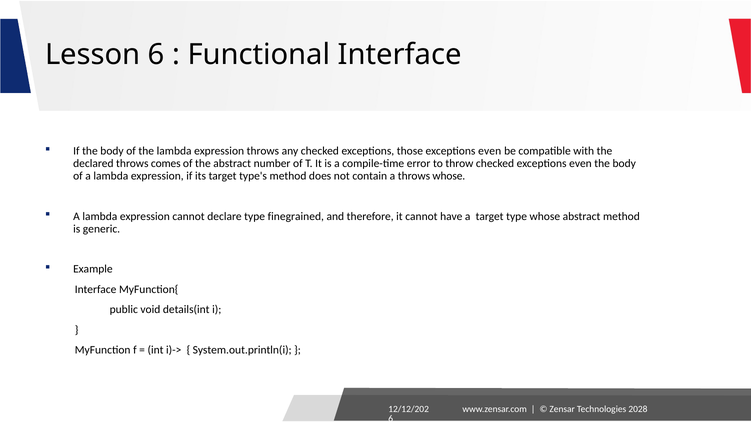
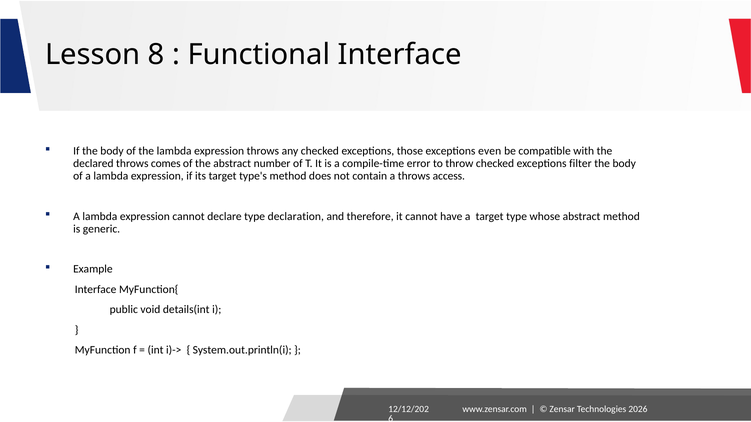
Lesson 6: 6 -> 8
checked exceptions even: even -> filter
throws whose: whose -> access
finegrained: finegrained -> declaration
2028: 2028 -> 2026
